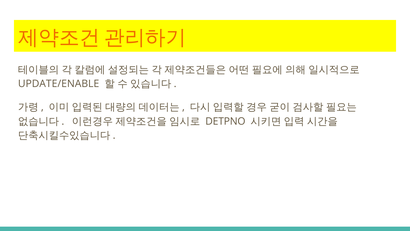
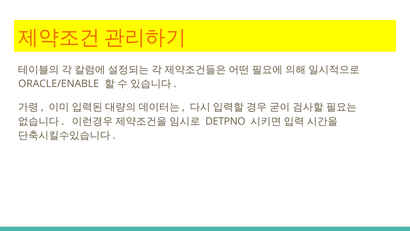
UPDATE/ENABLE: UPDATE/ENABLE -> ORACLE/ENABLE
